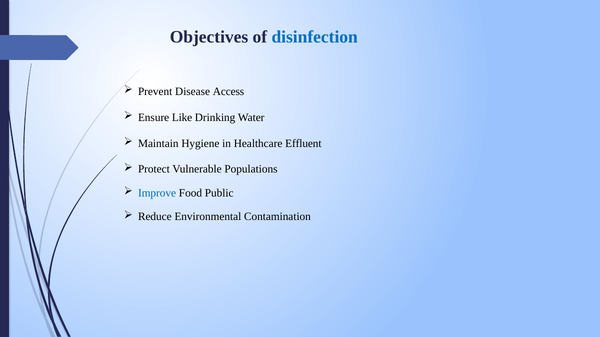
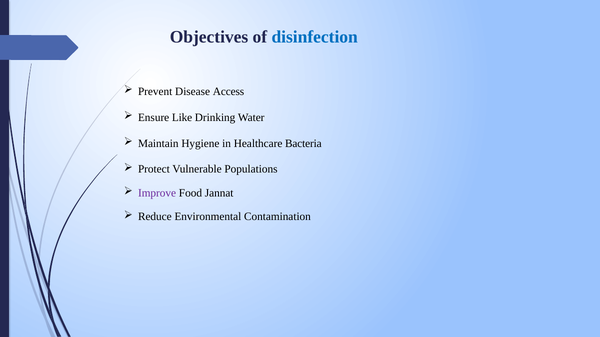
Effluent: Effluent -> Bacteria
Improve colour: blue -> purple
Public: Public -> Jannat
